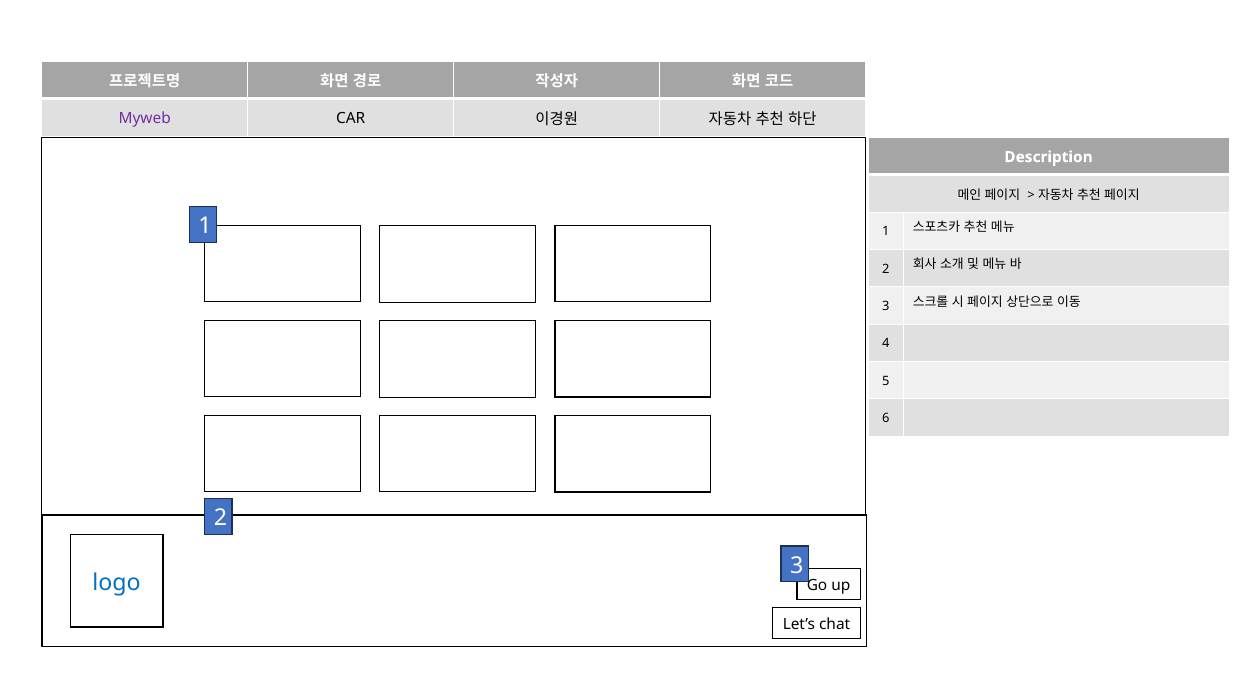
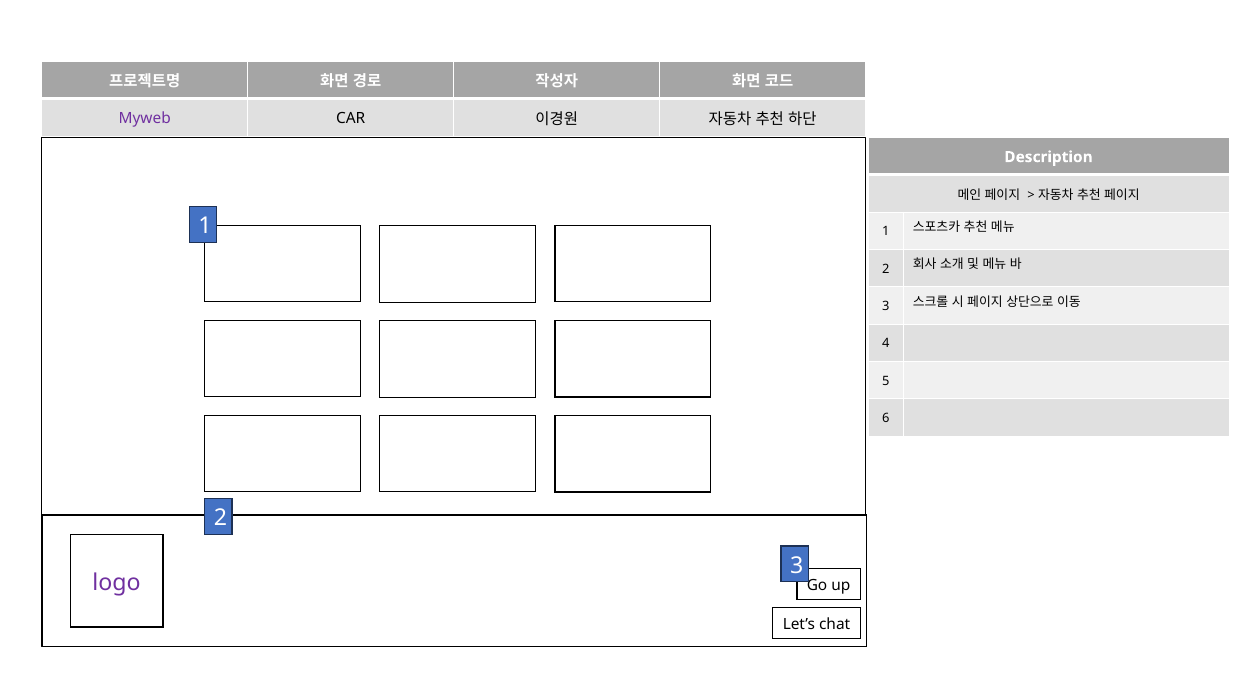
logo colour: blue -> purple
